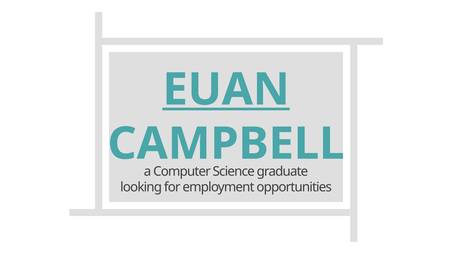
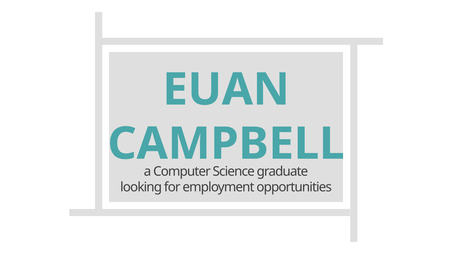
EUAN underline: present -> none
